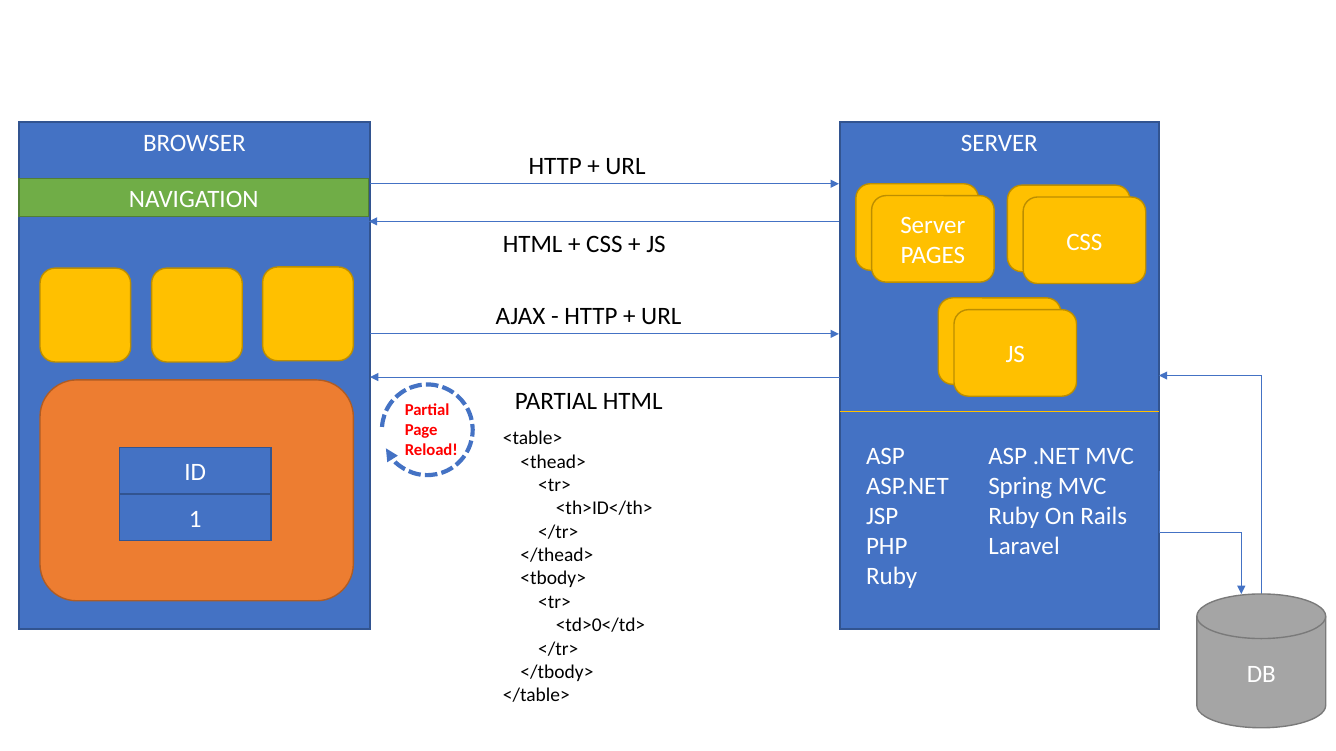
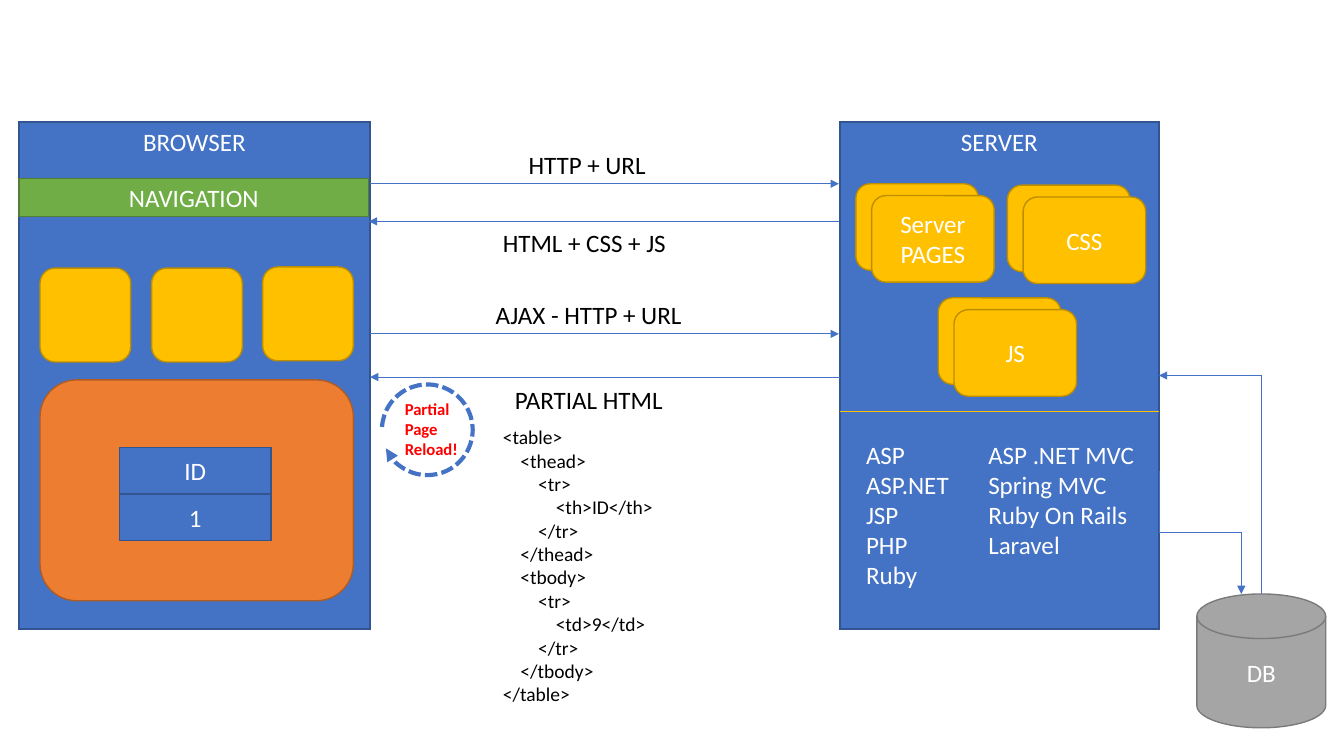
<td>0</td>: <td>0</td> -> <td>9</td>
